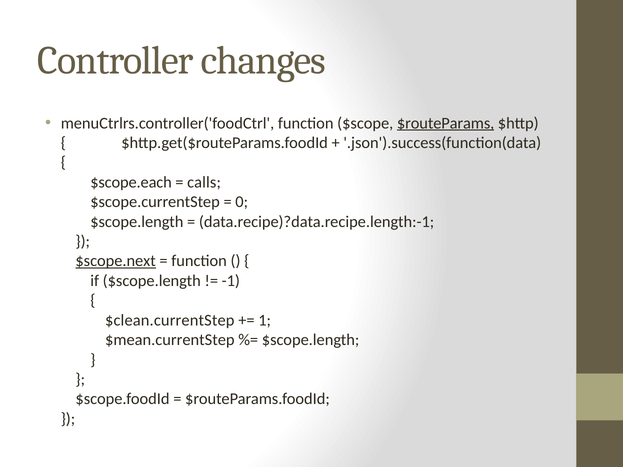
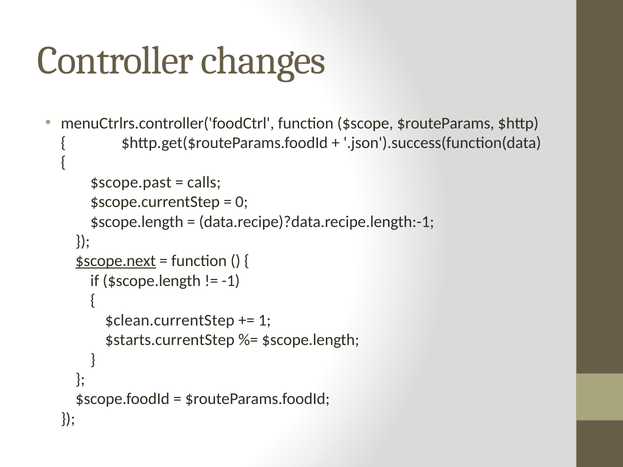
$routeParams underline: present -> none
$scope.each: $scope.each -> $scope.past
$mean.currentStep: $mean.currentStep -> $starts.currentStep
